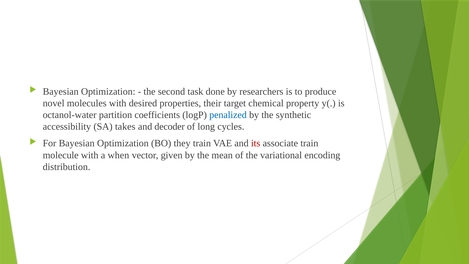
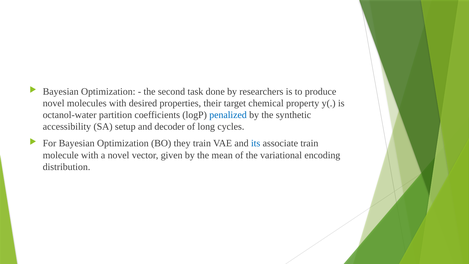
takes: takes -> setup
its colour: red -> blue
a when: when -> novel
